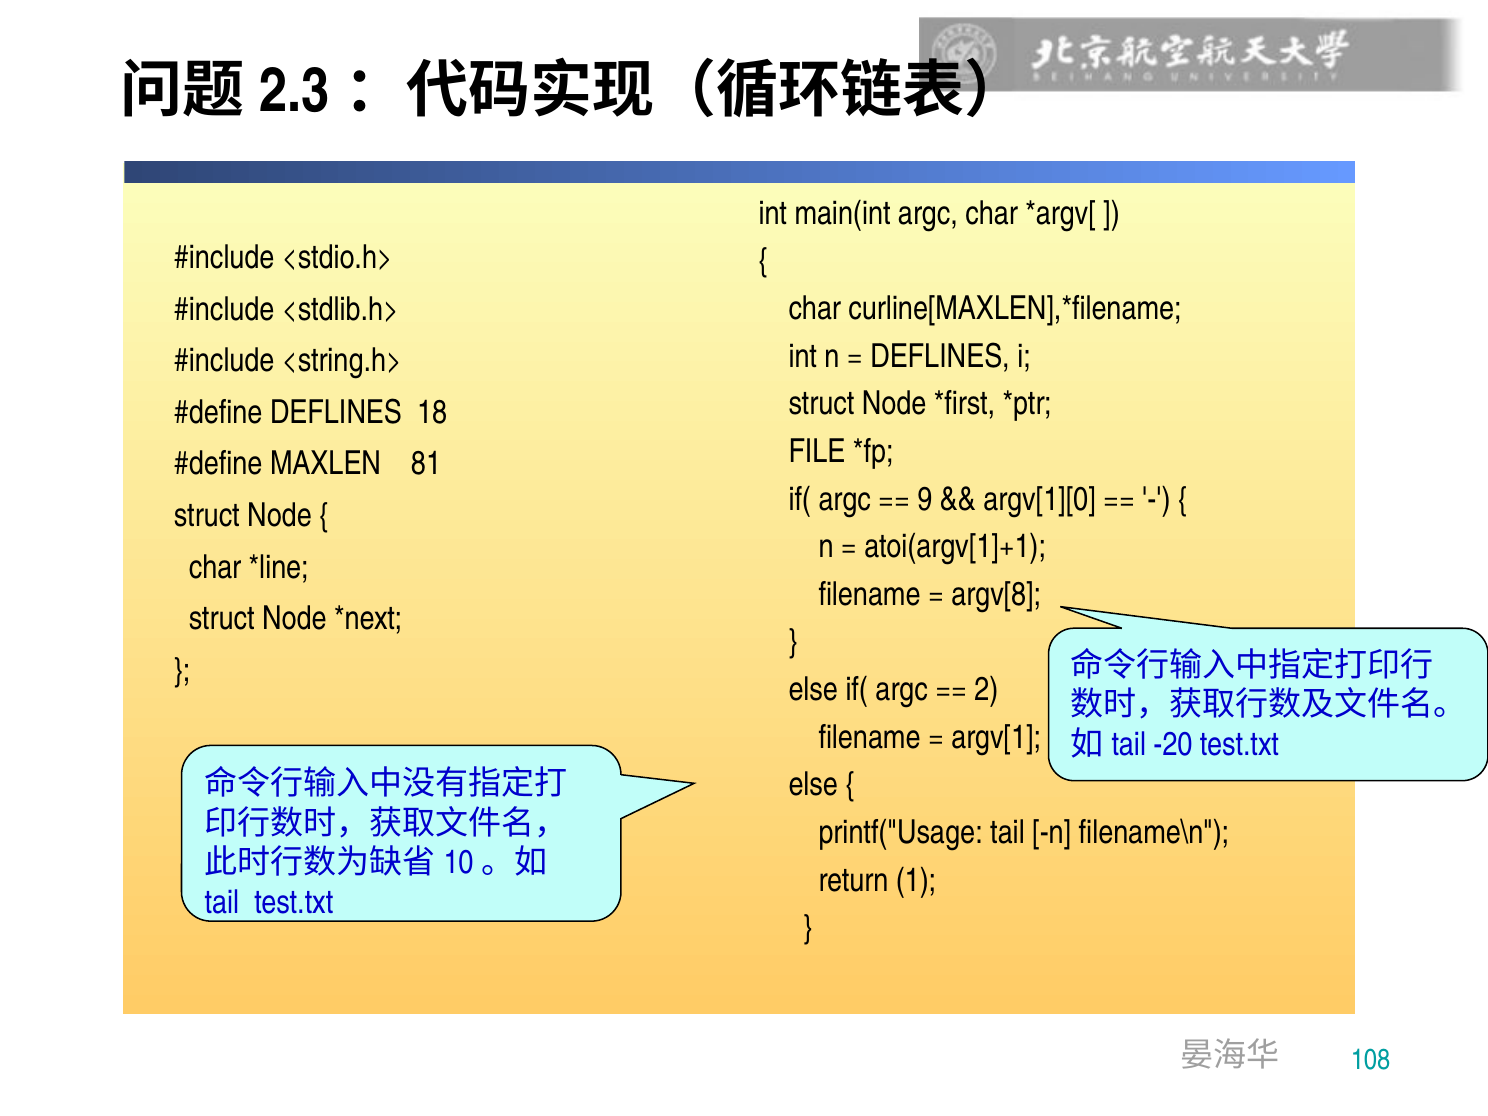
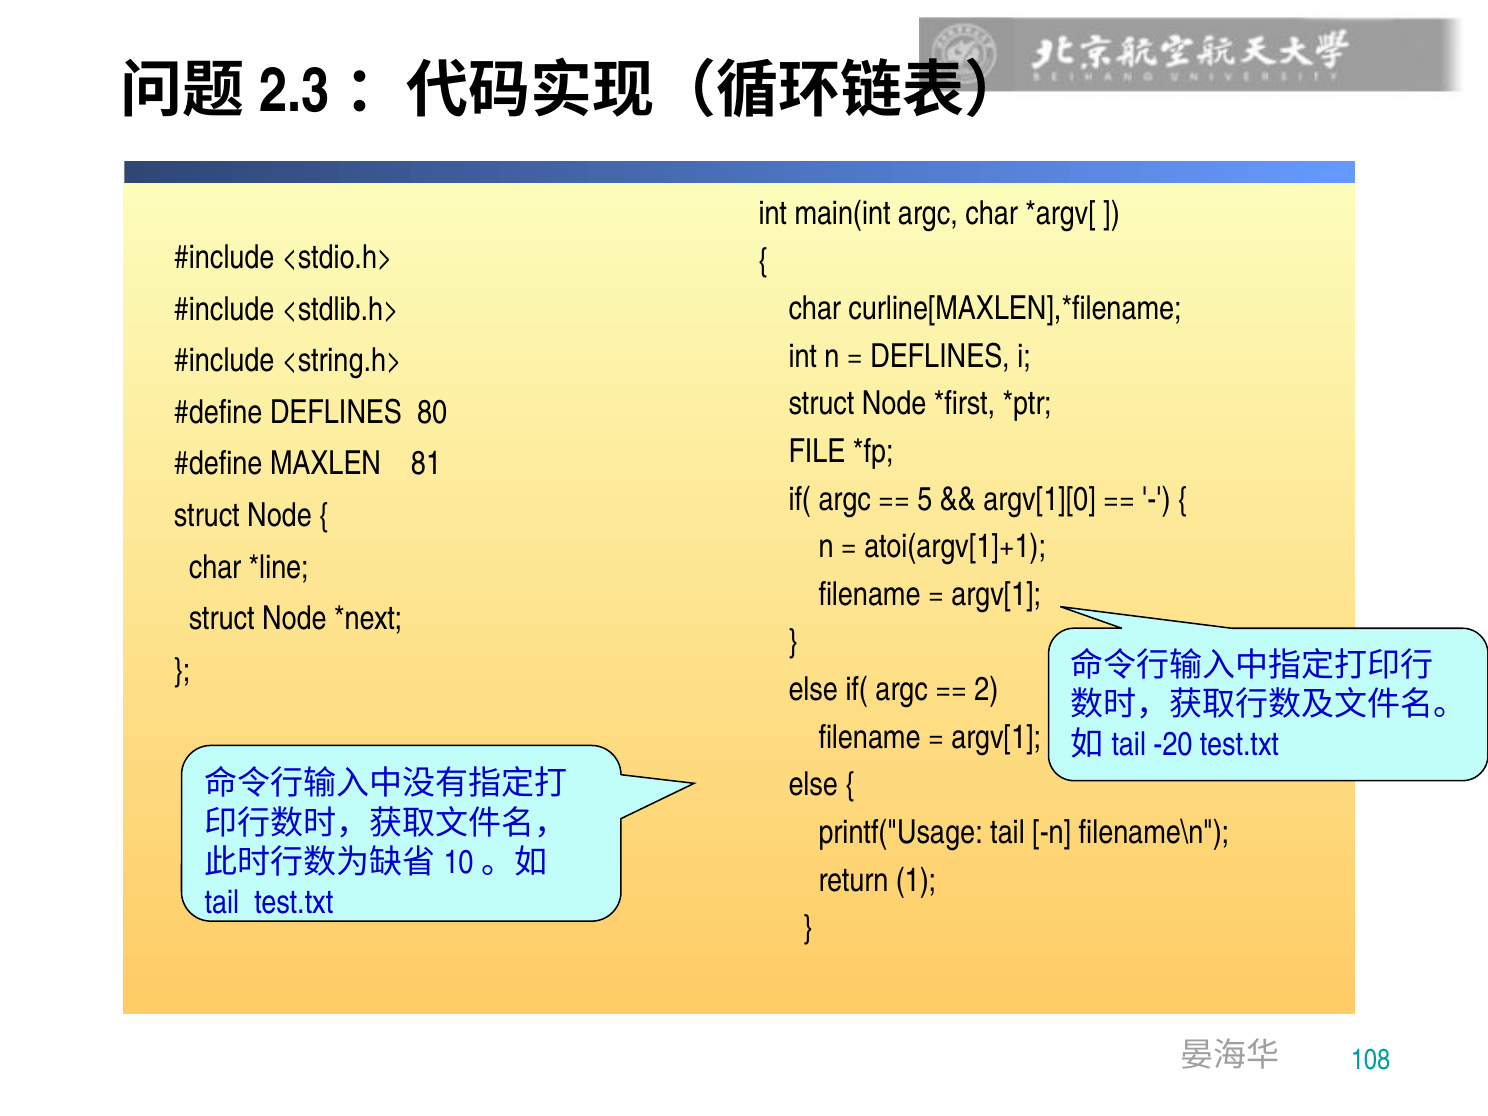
18: 18 -> 80
9: 9 -> 5
argv[8 at (996, 594): argv[8 -> argv[1
